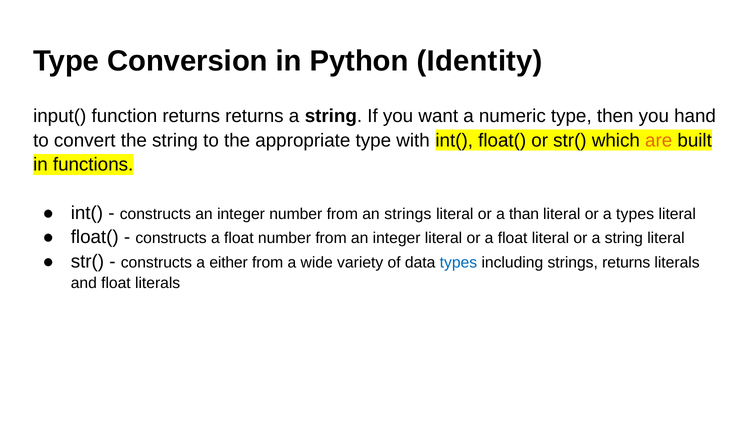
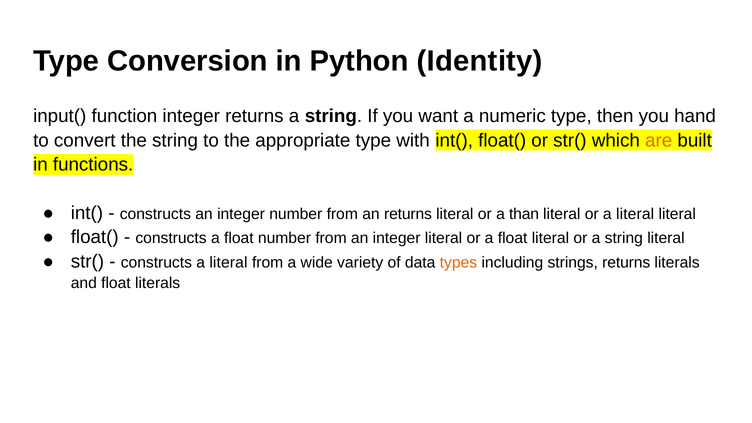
function returns: returns -> integer
an strings: strings -> returns
or a types: types -> literal
constructs a either: either -> literal
types at (458, 262) colour: blue -> orange
